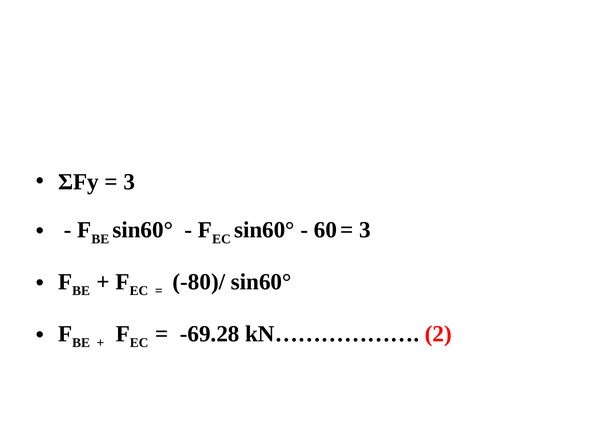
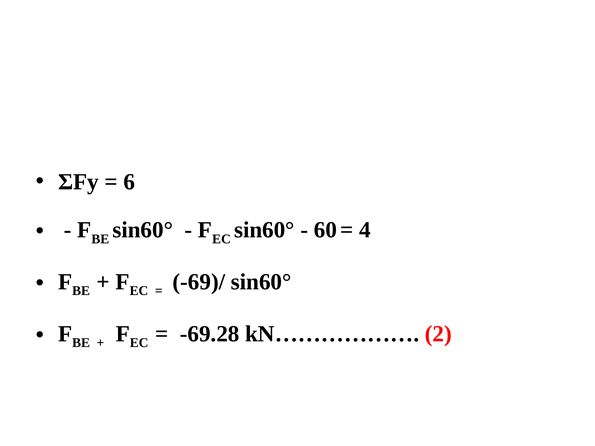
3 at (129, 182): 3 -> 6
3 at (365, 230): 3 -> 4
-80)/: -80)/ -> -69)/
